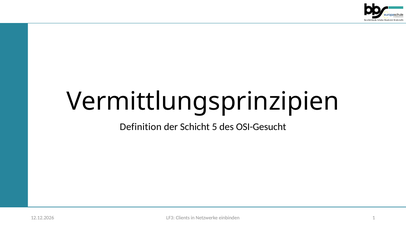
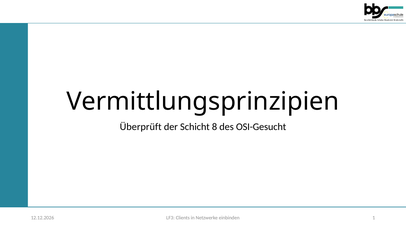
Definition: Definition -> Überprüft
5: 5 -> 8
